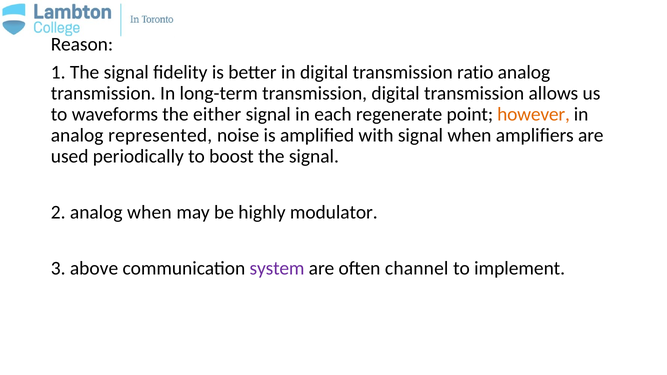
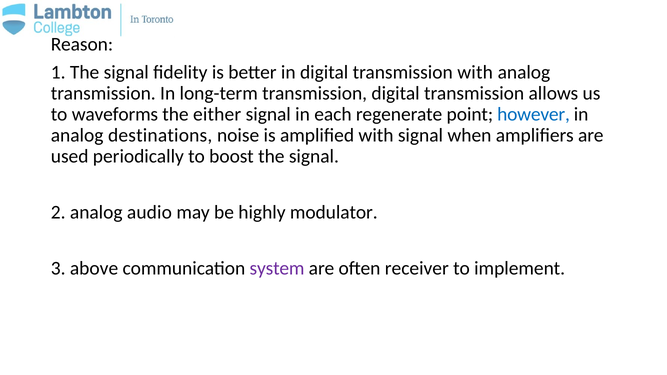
transmission ratio: ratio -> with
however colour: orange -> blue
represented: represented -> destinations
analog when: when -> audio
channel: channel -> receiver
